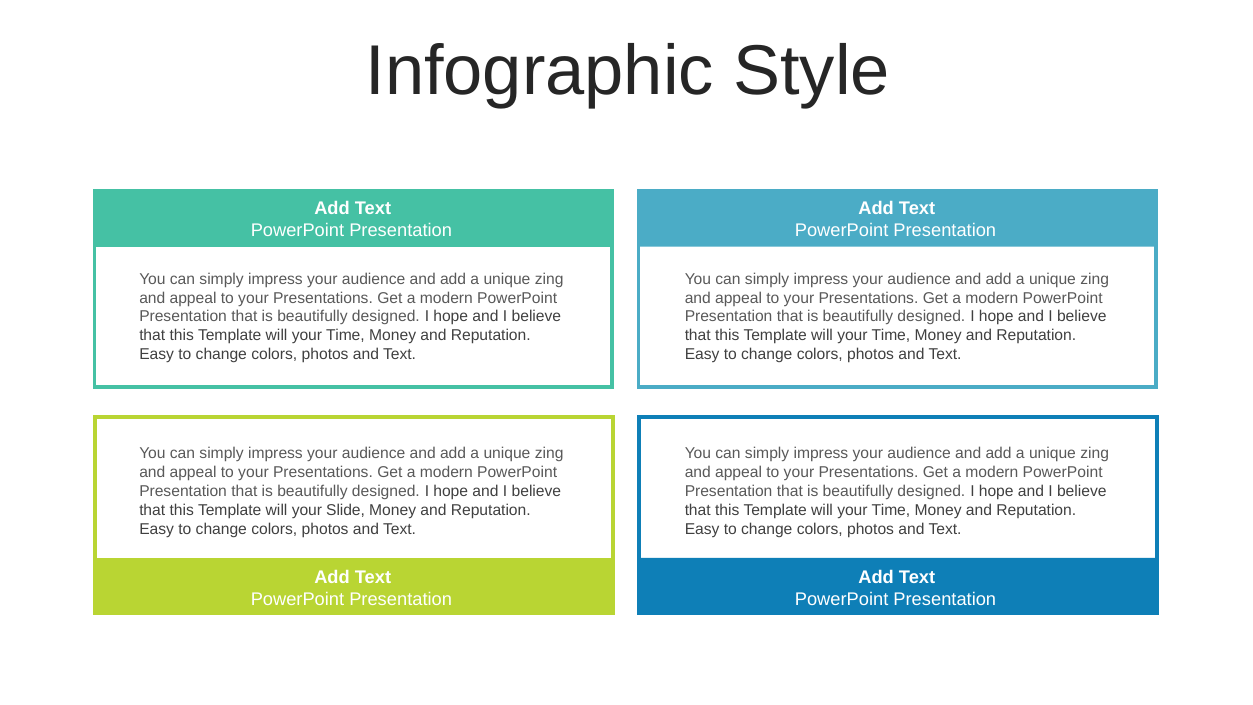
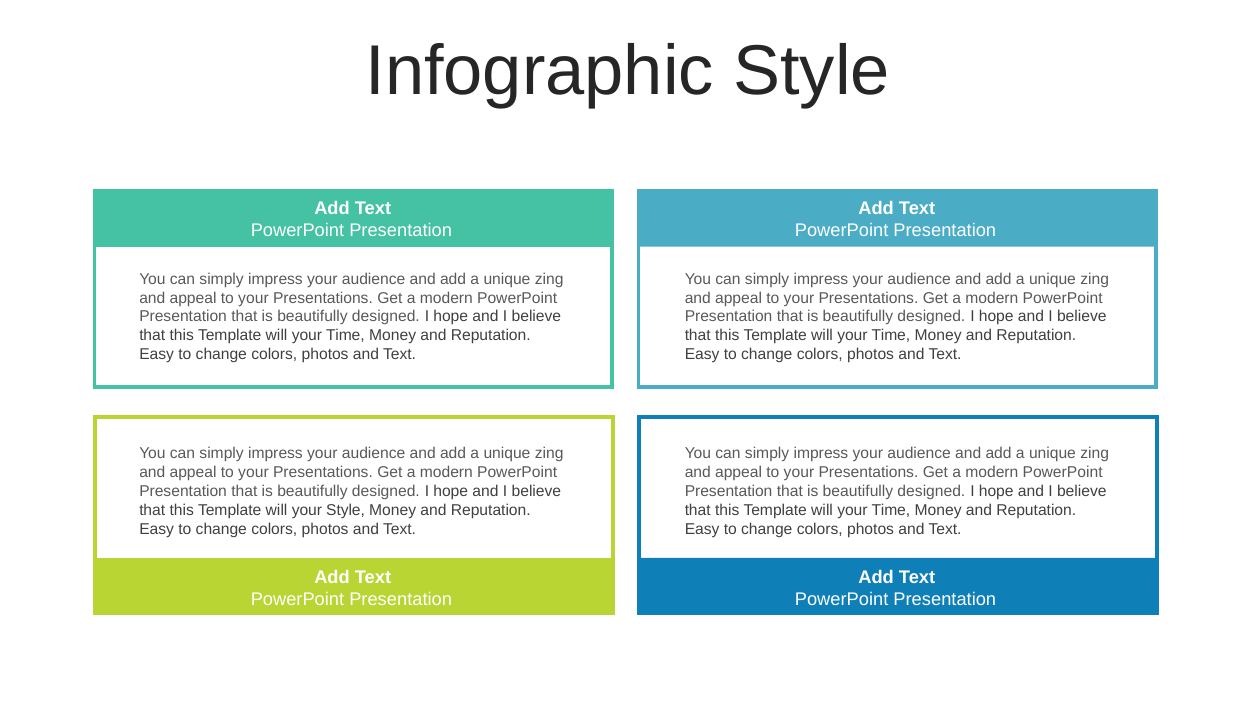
your Slide: Slide -> Style
